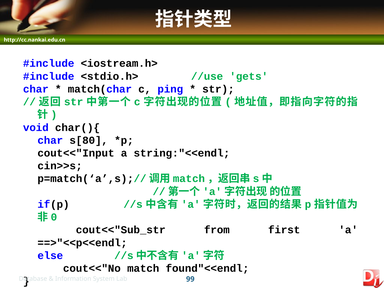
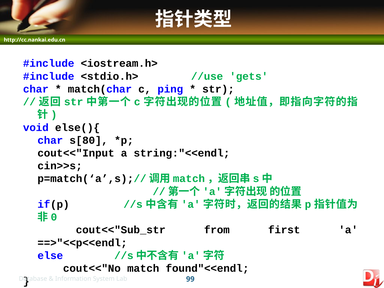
char(){: char(){ -> else(){
